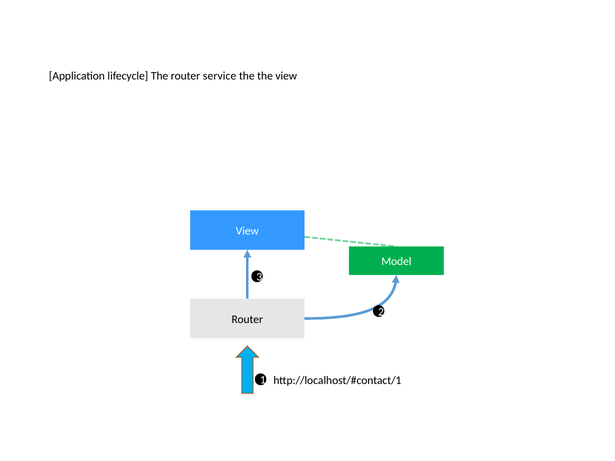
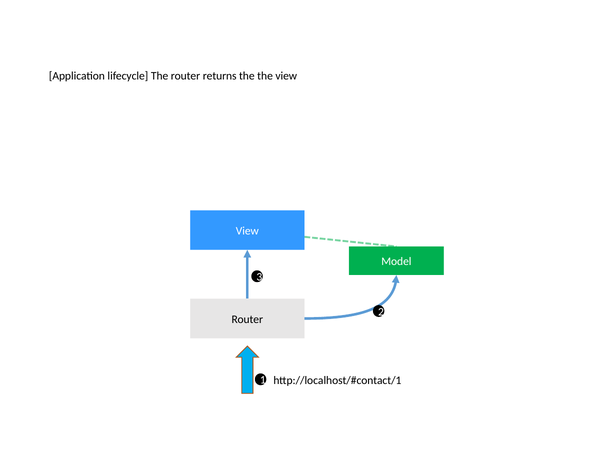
service: service -> returns
